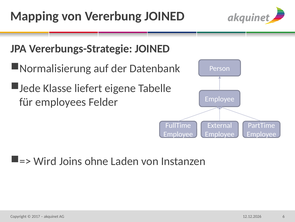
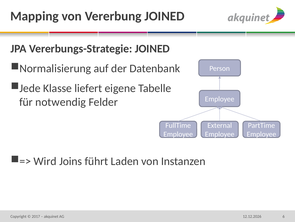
employees: employees -> notwendig
ohne: ohne -> führt
